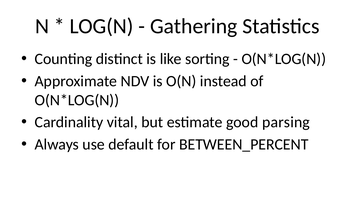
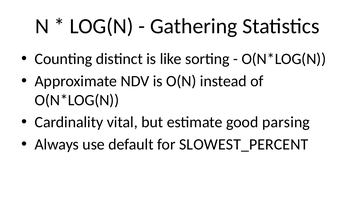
BETWEEN_PERCENT: BETWEEN_PERCENT -> SLOWEST_PERCENT
